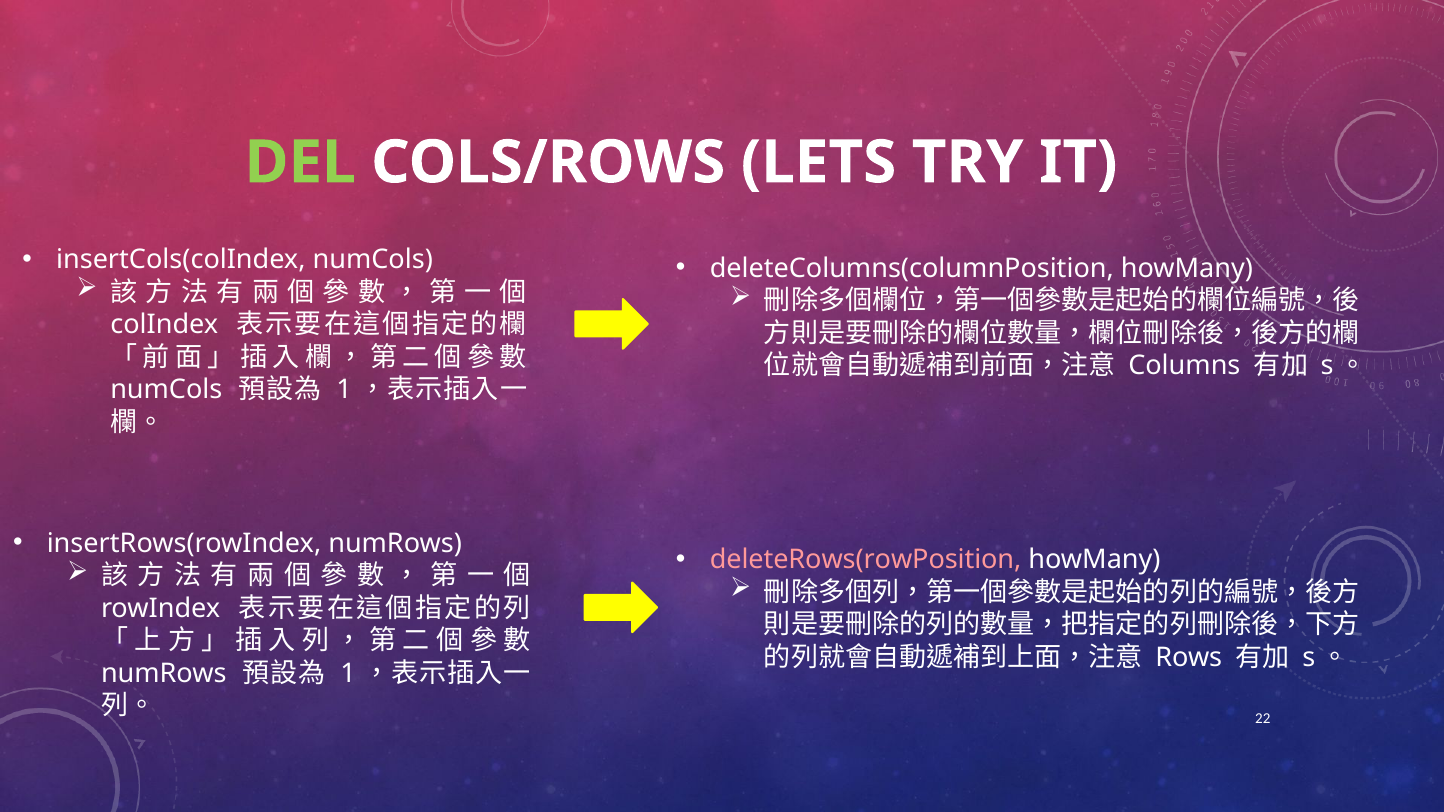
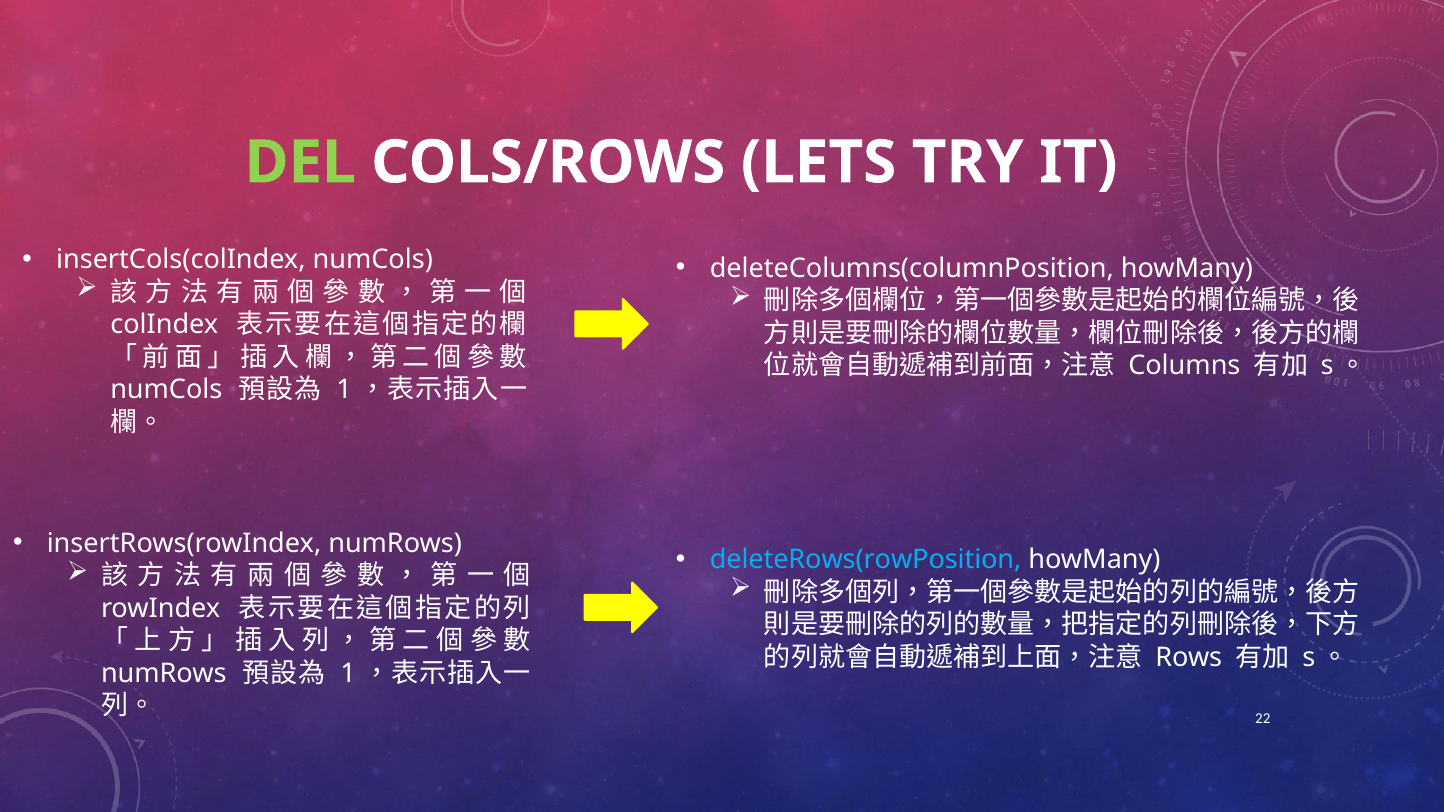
deleteRows(rowPosition colour: pink -> light blue
